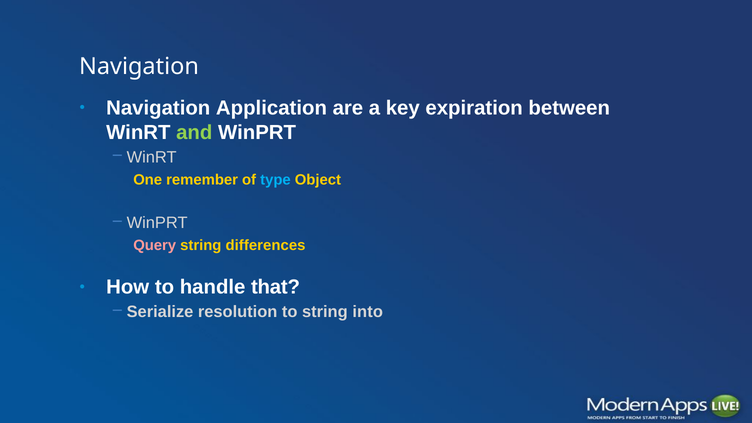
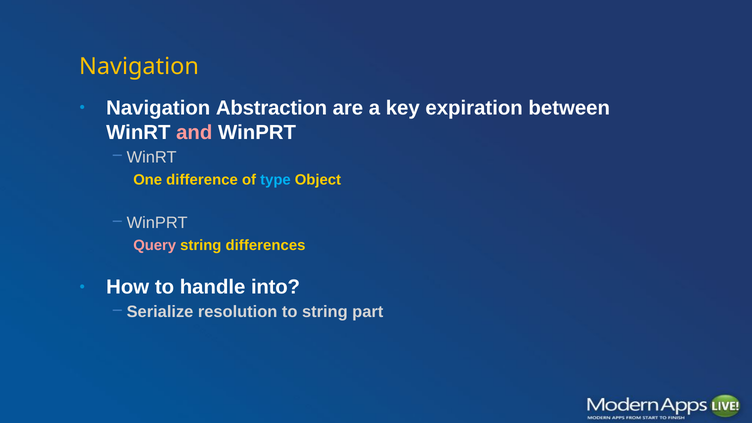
Navigation at (139, 66) colour: white -> yellow
Application: Application -> Abstraction
and colour: light green -> pink
remember: remember -> difference
that: that -> into
into: into -> part
